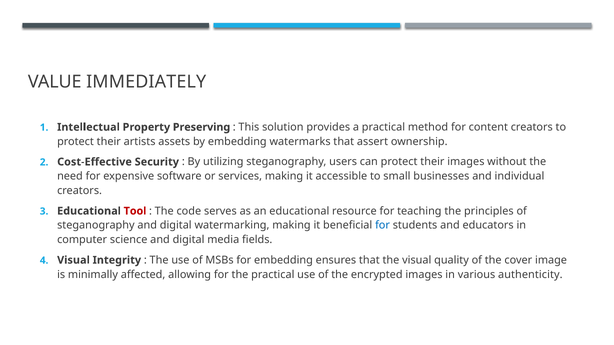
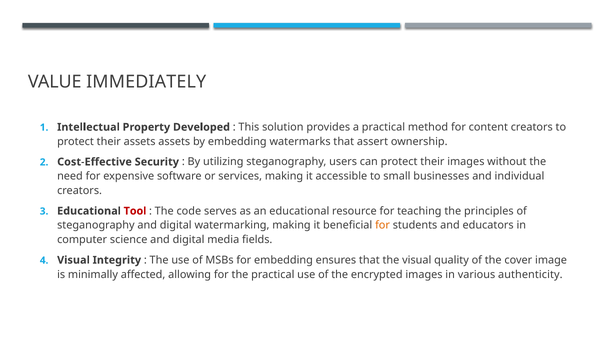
Preserving: Preserving -> Developed
their artists: artists -> assets
for at (383, 226) colour: blue -> orange
